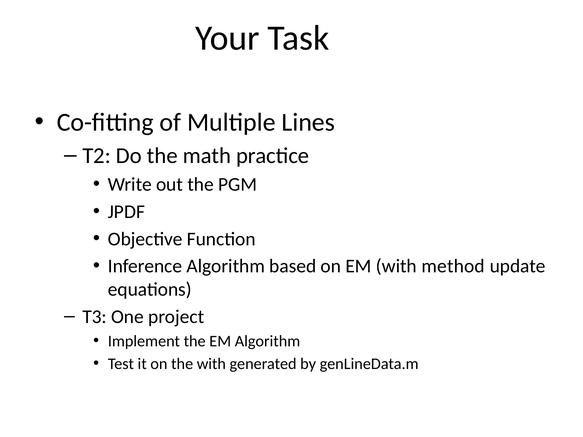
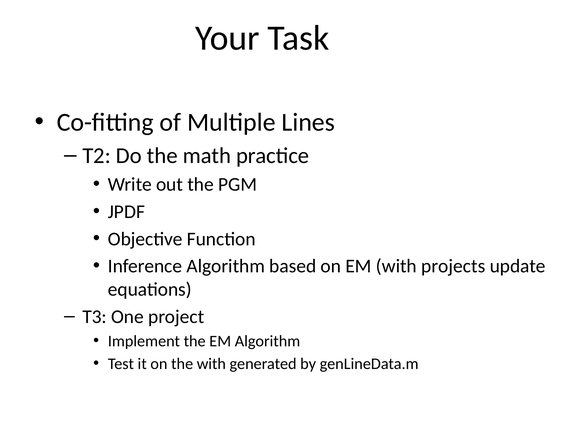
method: method -> projects
